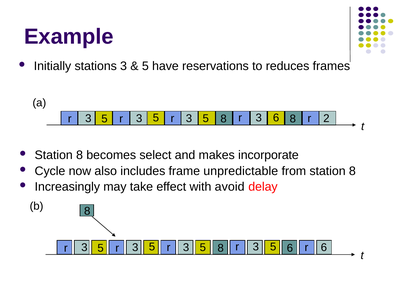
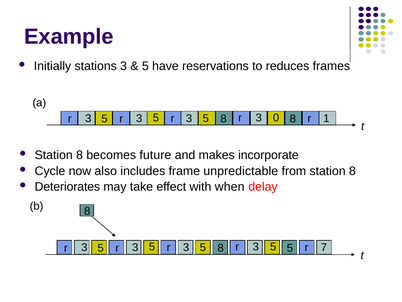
3 6: 6 -> 0
2: 2 -> 1
select: select -> future
Increasingly: Increasingly -> Deteriorates
avoid: avoid -> when
5 6: 6 -> 5
r 6: 6 -> 7
